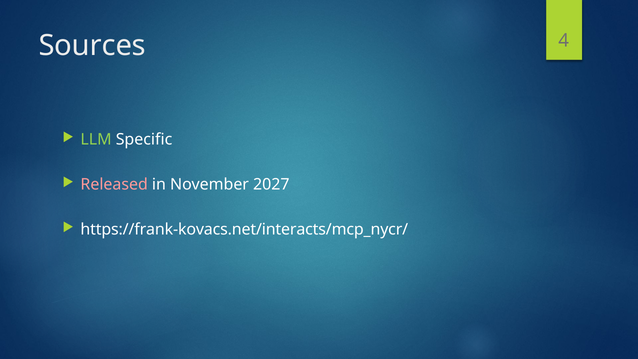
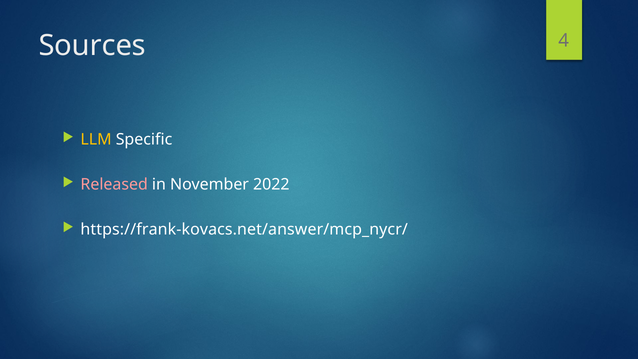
LLM colour: light green -> yellow
2027: 2027 -> 2022
https://frank-kovacs.net/interacts/mcp_nycr/: https://frank-kovacs.net/interacts/mcp_nycr/ -> https://frank-kovacs.net/answer/mcp_nycr/
